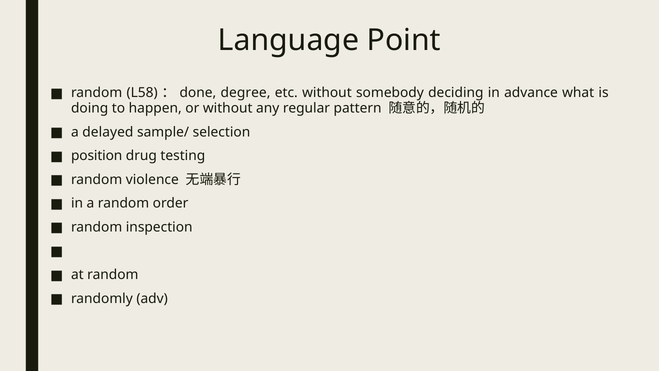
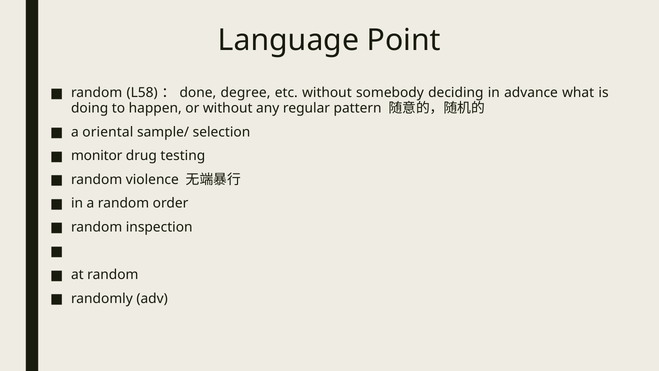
delayed: delayed -> oriental
position: position -> monitor
